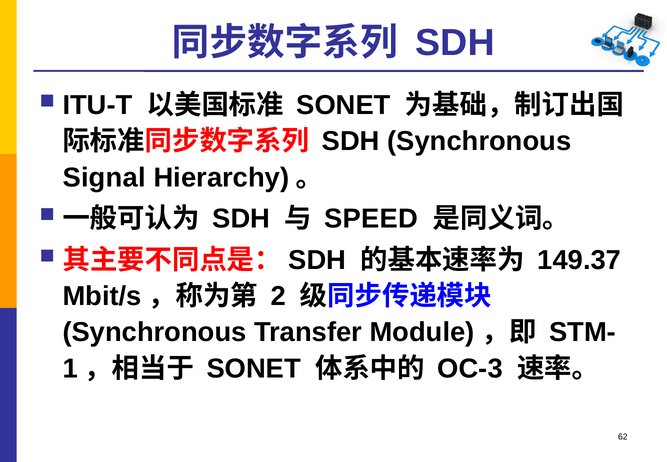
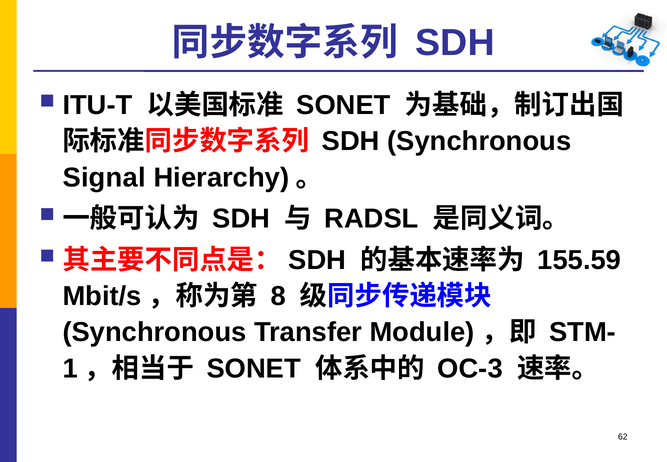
SPEED: SPEED -> RADSL
149.37: 149.37 -> 155.59
2: 2 -> 8
